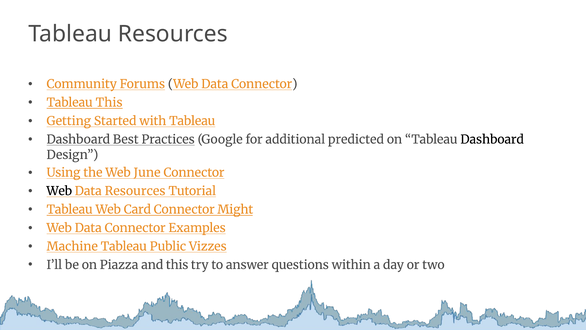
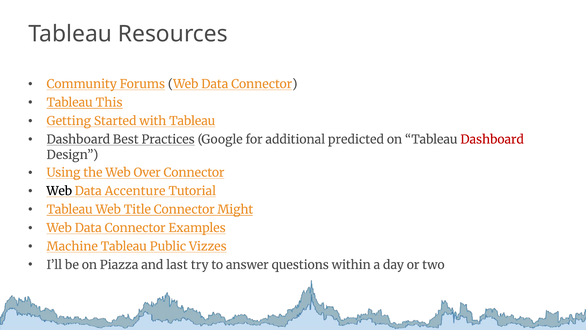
Dashboard at (492, 139) colour: black -> red
June: June -> Over
Data Resources: Resources -> Accenture
Card: Card -> Title
and this: this -> last
